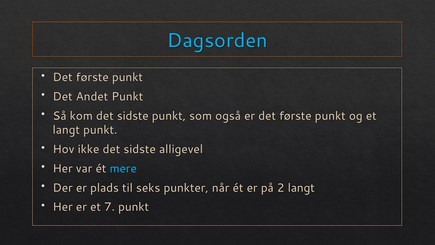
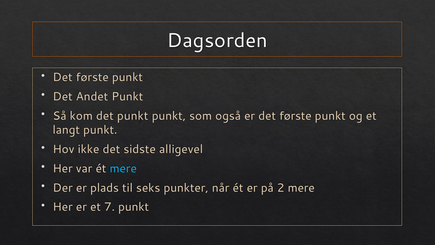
Dagsorden colour: light blue -> white
kom det sidste: sidste -> punkt
2 langt: langt -> mere
